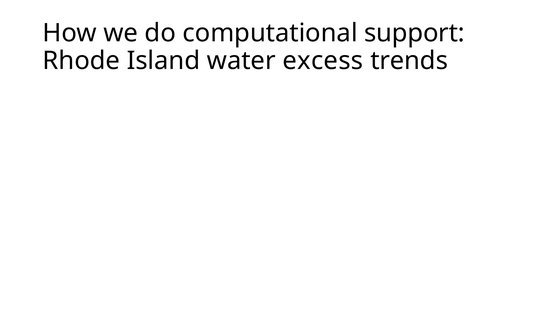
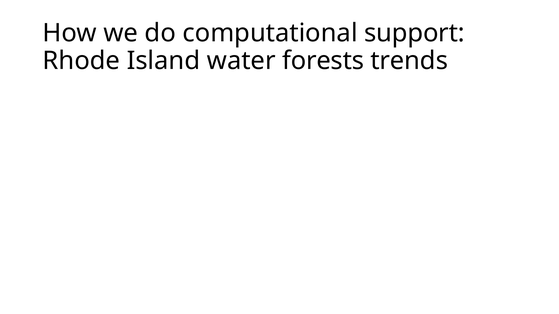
excess: excess -> forests
